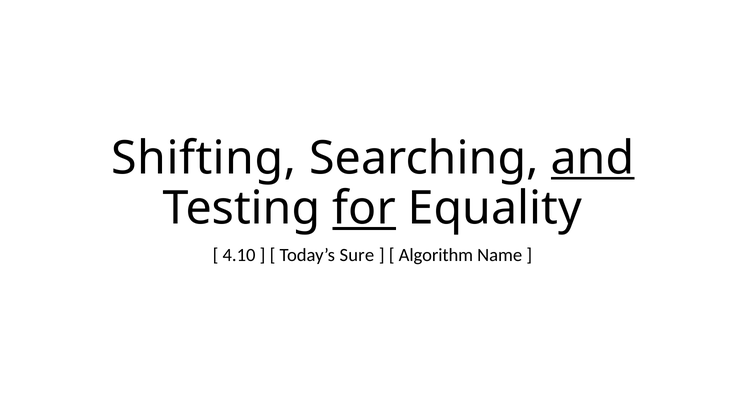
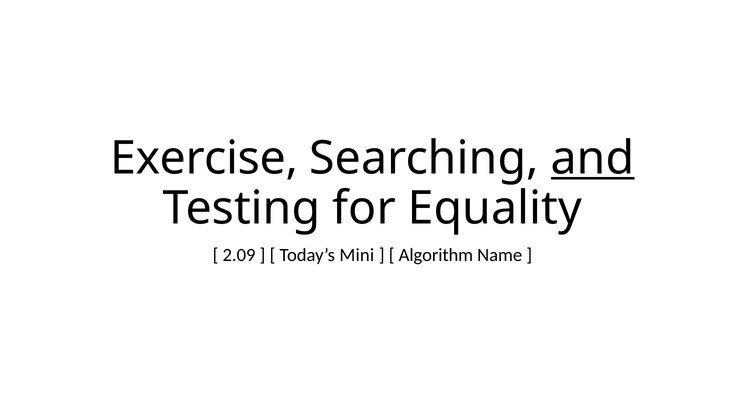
Shifting: Shifting -> Exercise
for underline: present -> none
4.10: 4.10 -> 2.09
Sure: Sure -> Mini
